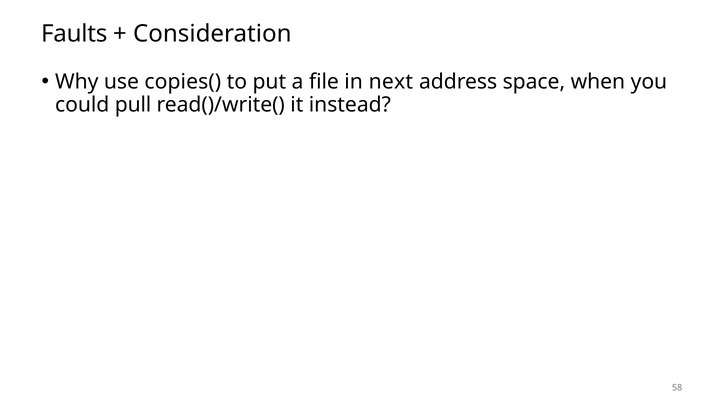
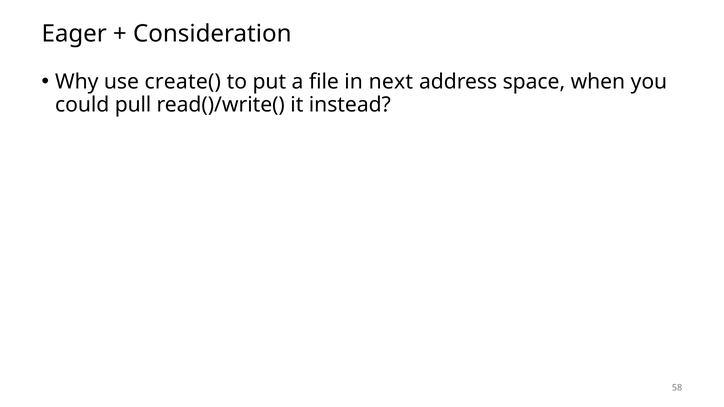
Faults: Faults -> Eager
copies(: copies( -> create(
